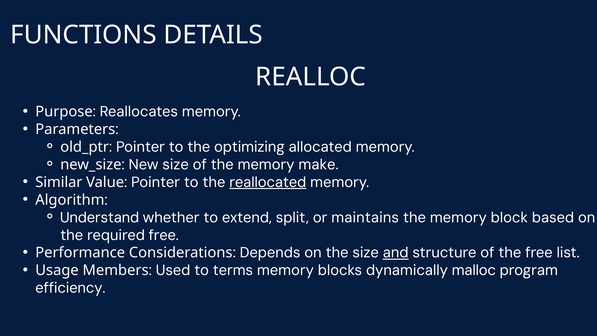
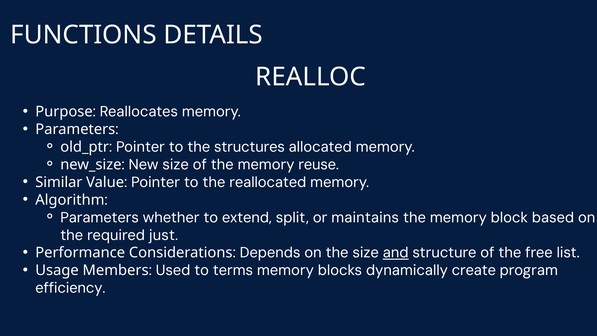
optimizing: optimizing -> structures
make: make -> reuse
reallocated underline: present -> none
Understand at (100, 217): Understand -> Parameters
required free: free -> just
malloc: malloc -> create
